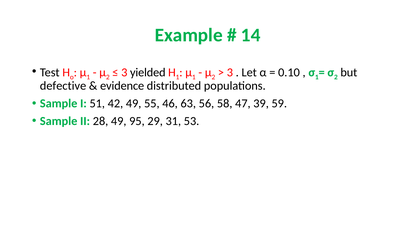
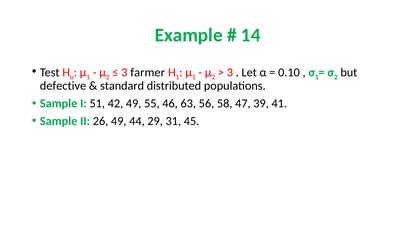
yielded: yielded -> farmer
evidence: evidence -> standard
59: 59 -> 41
28: 28 -> 26
95: 95 -> 44
53: 53 -> 45
